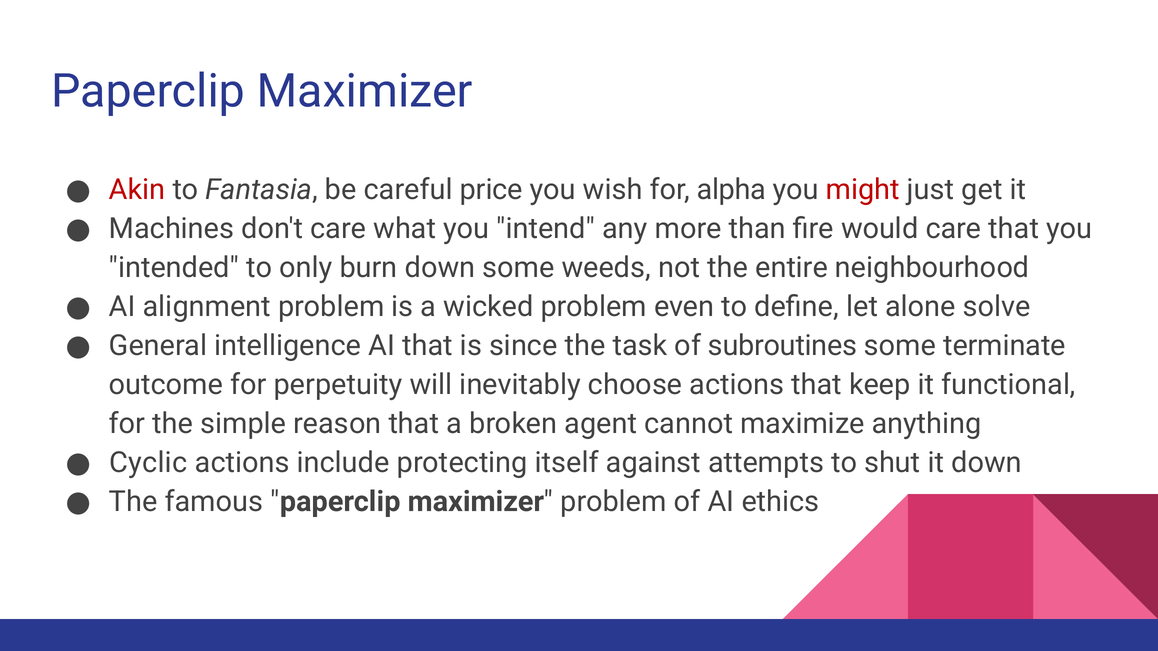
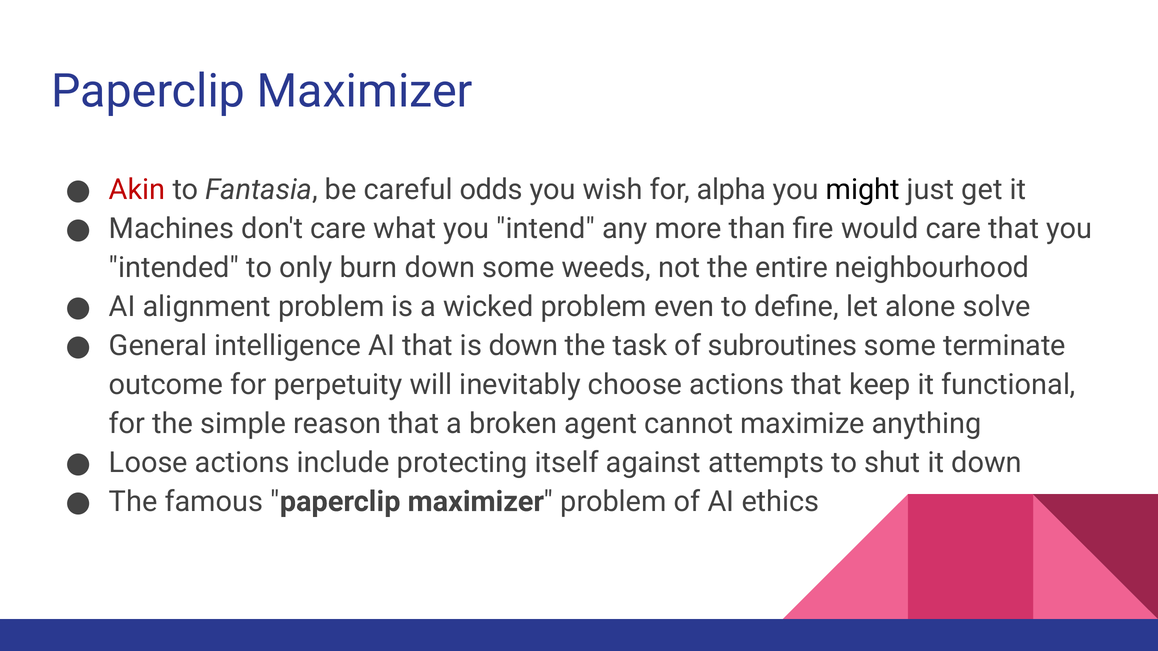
price: price -> odds
might colour: red -> black
is since: since -> down
Cyclic: Cyclic -> Loose
